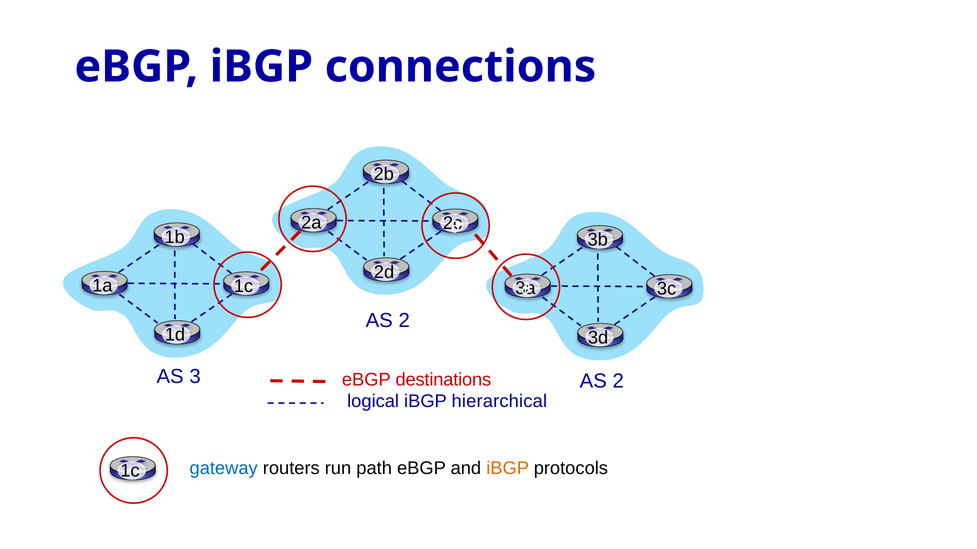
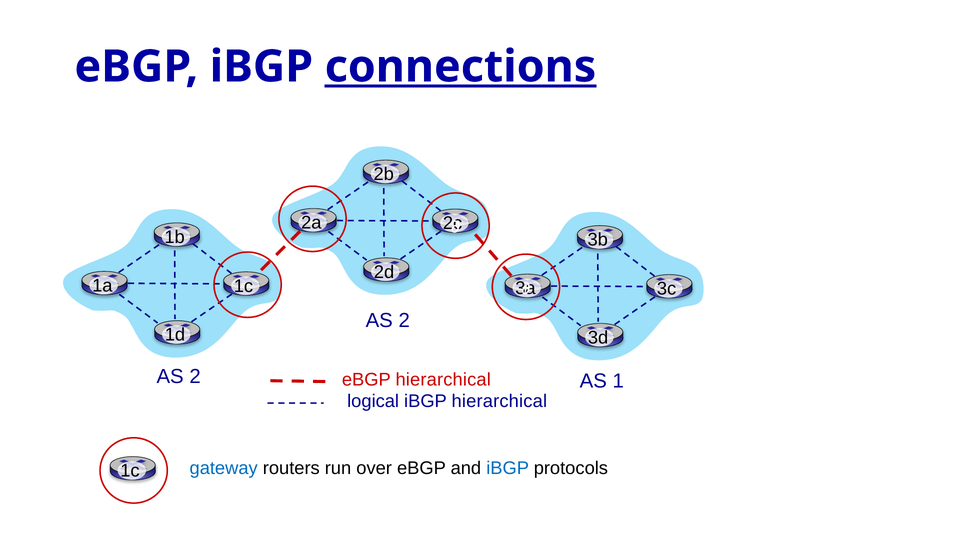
connections underline: none -> present
3 at (195, 377): 3 -> 2
eBGP destinations: destinations -> hierarchical
2 at (618, 382): 2 -> 1
path: path -> over
iBGP at (508, 469) colour: orange -> blue
